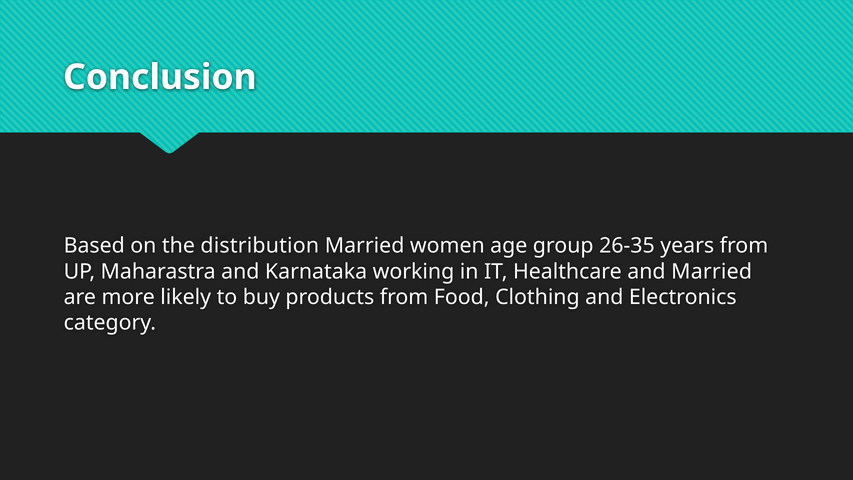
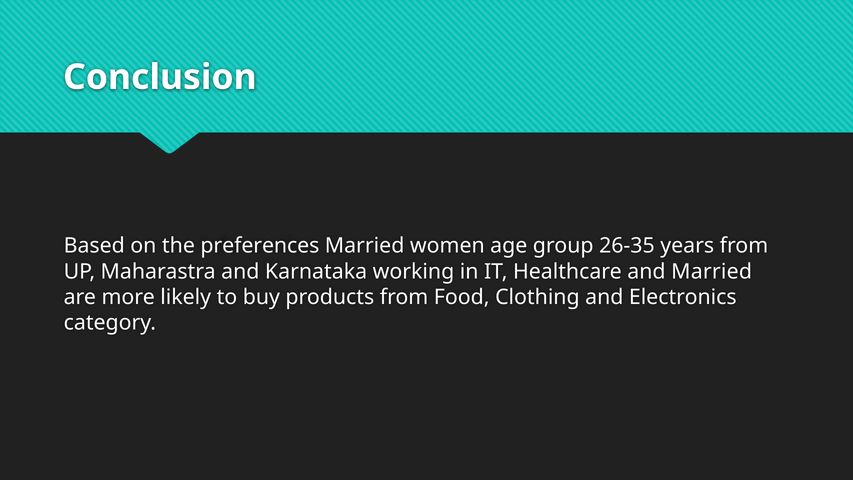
distribution: distribution -> preferences
